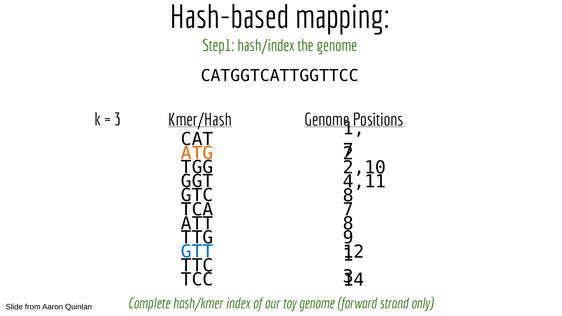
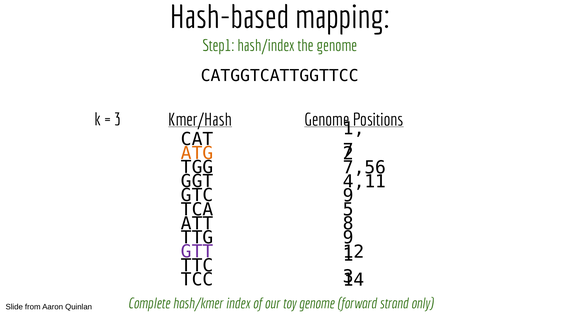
2,10: 2,10 -> 7,56
GTC 8: 8 -> 9
TCA 7: 7 -> 5
GTT colour: blue -> purple
